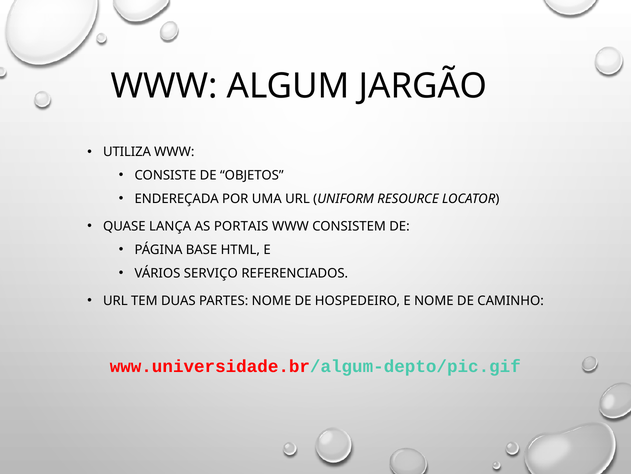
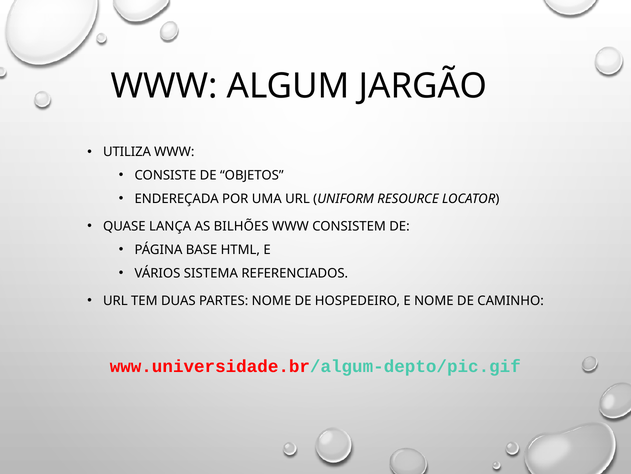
PORTAIS: PORTAIS -> BILHÕES
SERVIÇO: SERVIÇO -> SISTEMA
